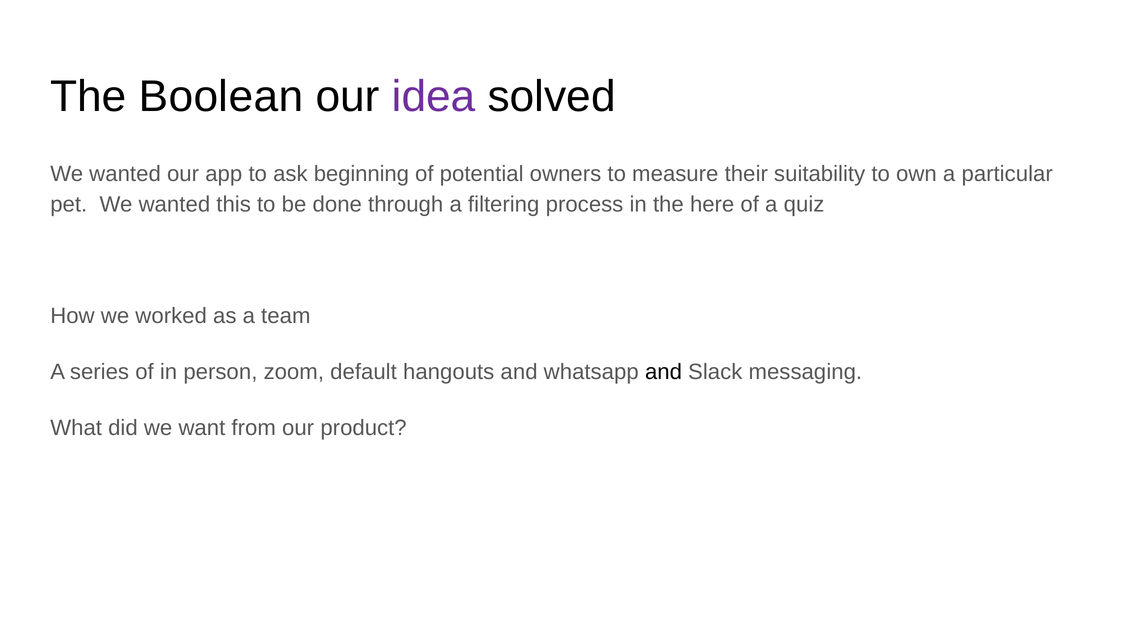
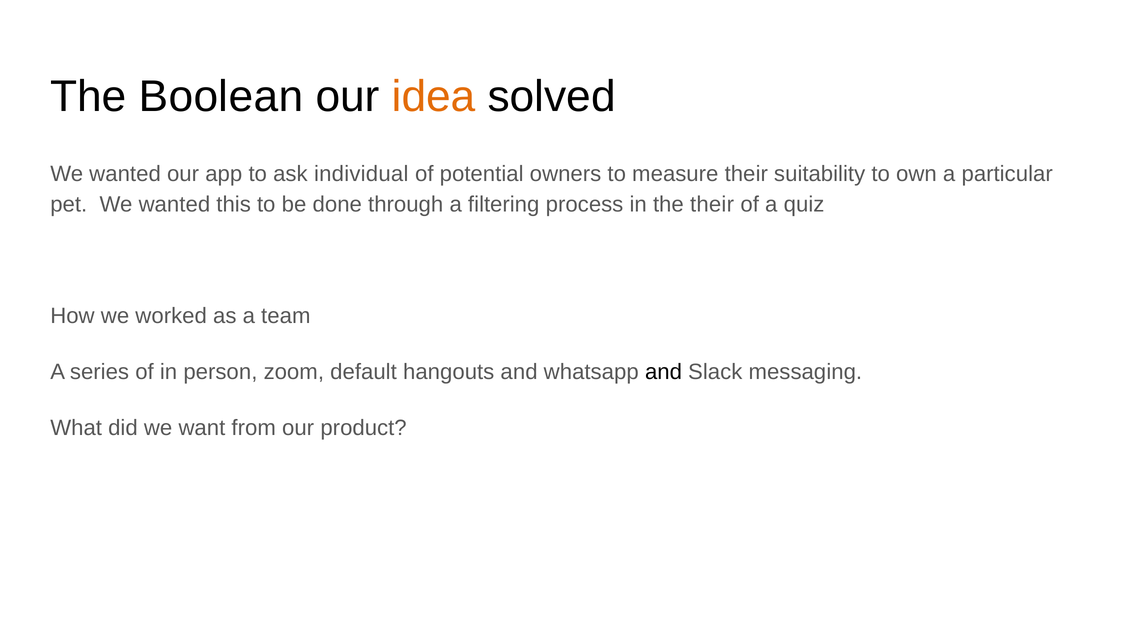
idea colour: purple -> orange
beginning: beginning -> individual
the here: here -> their
